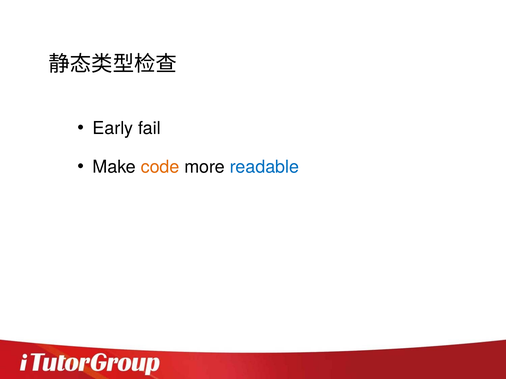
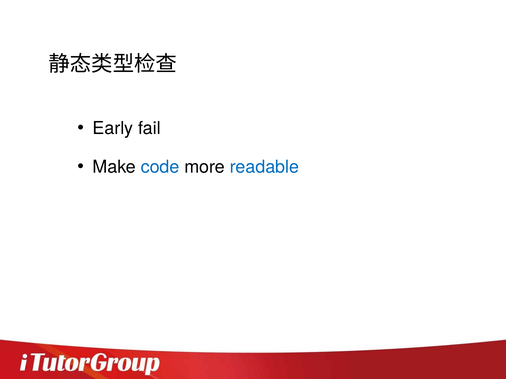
code colour: orange -> blue
